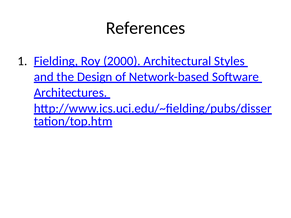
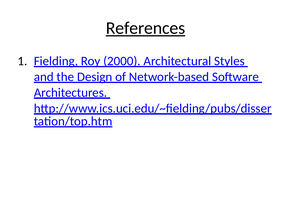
References underline: none -> present
